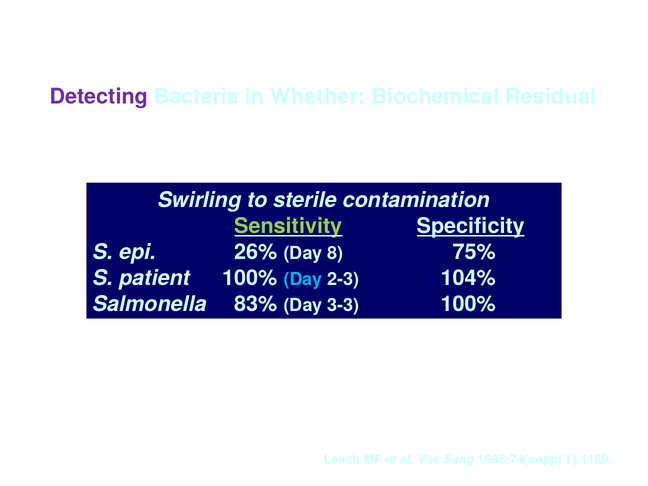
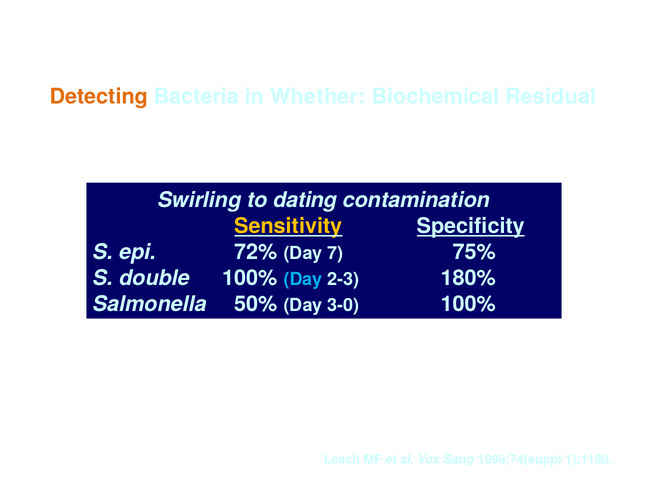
Detecting colour: purple -> orange
sterile: sterile -> dating
Sensitivity colour: light green -> yellow
26%: 26% -> 72%
8: 8 -> 7
patient: patient -> double
104%: 104% -> 180%
83%: 83% -> 50%
3-3: 3-3 -> 3-0
